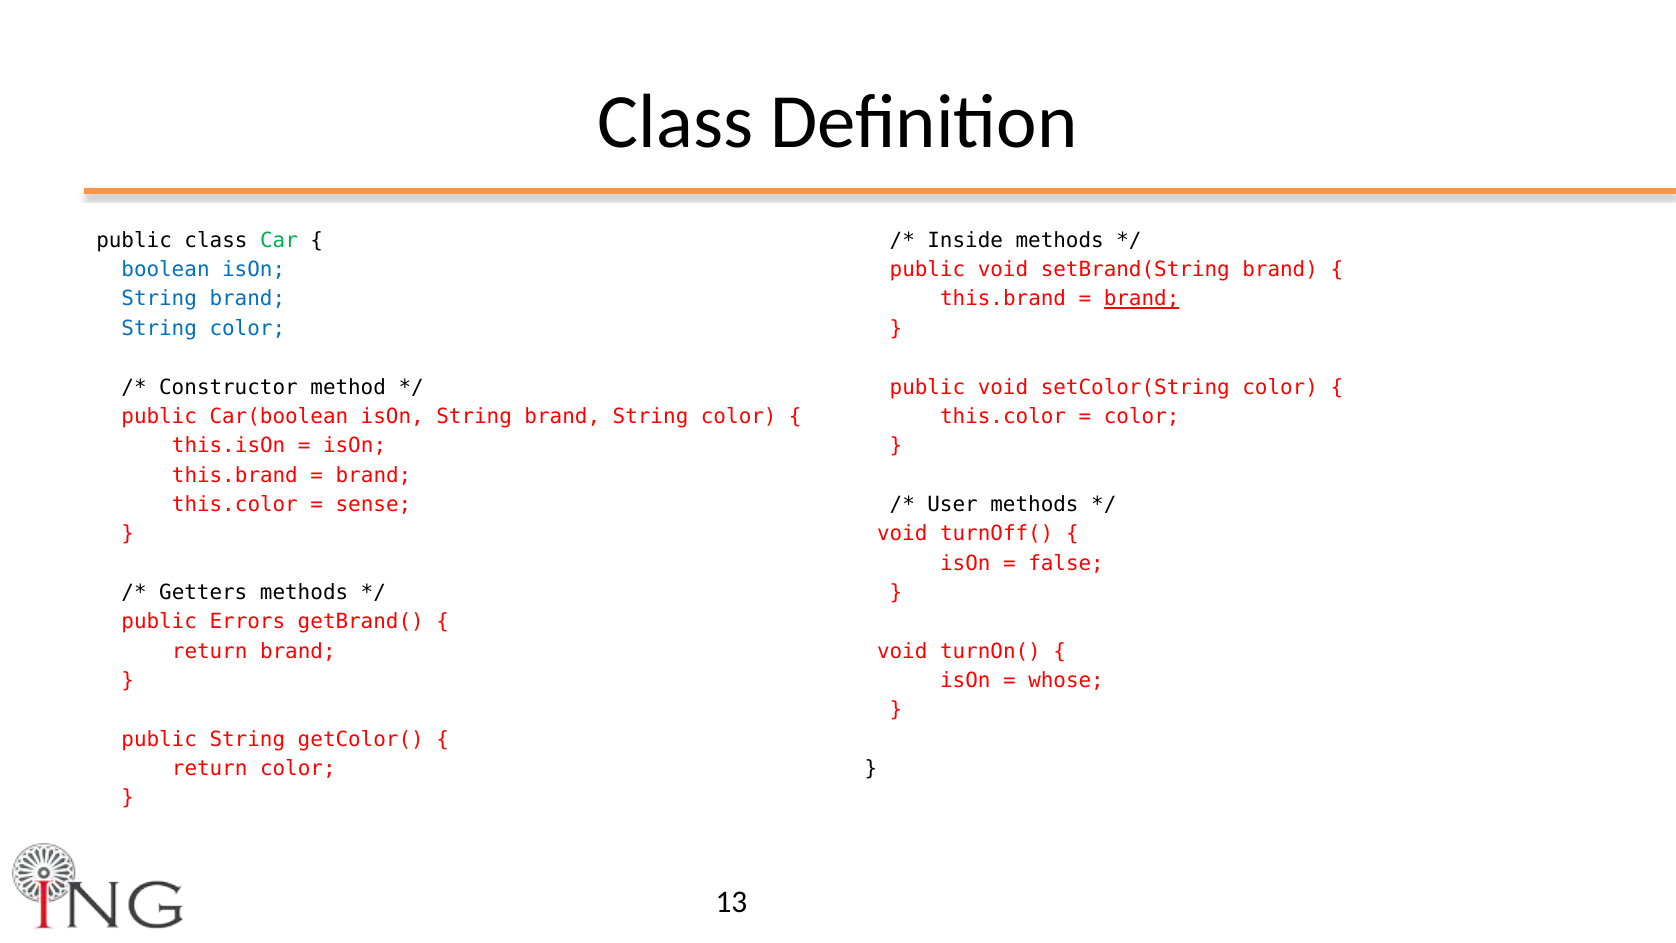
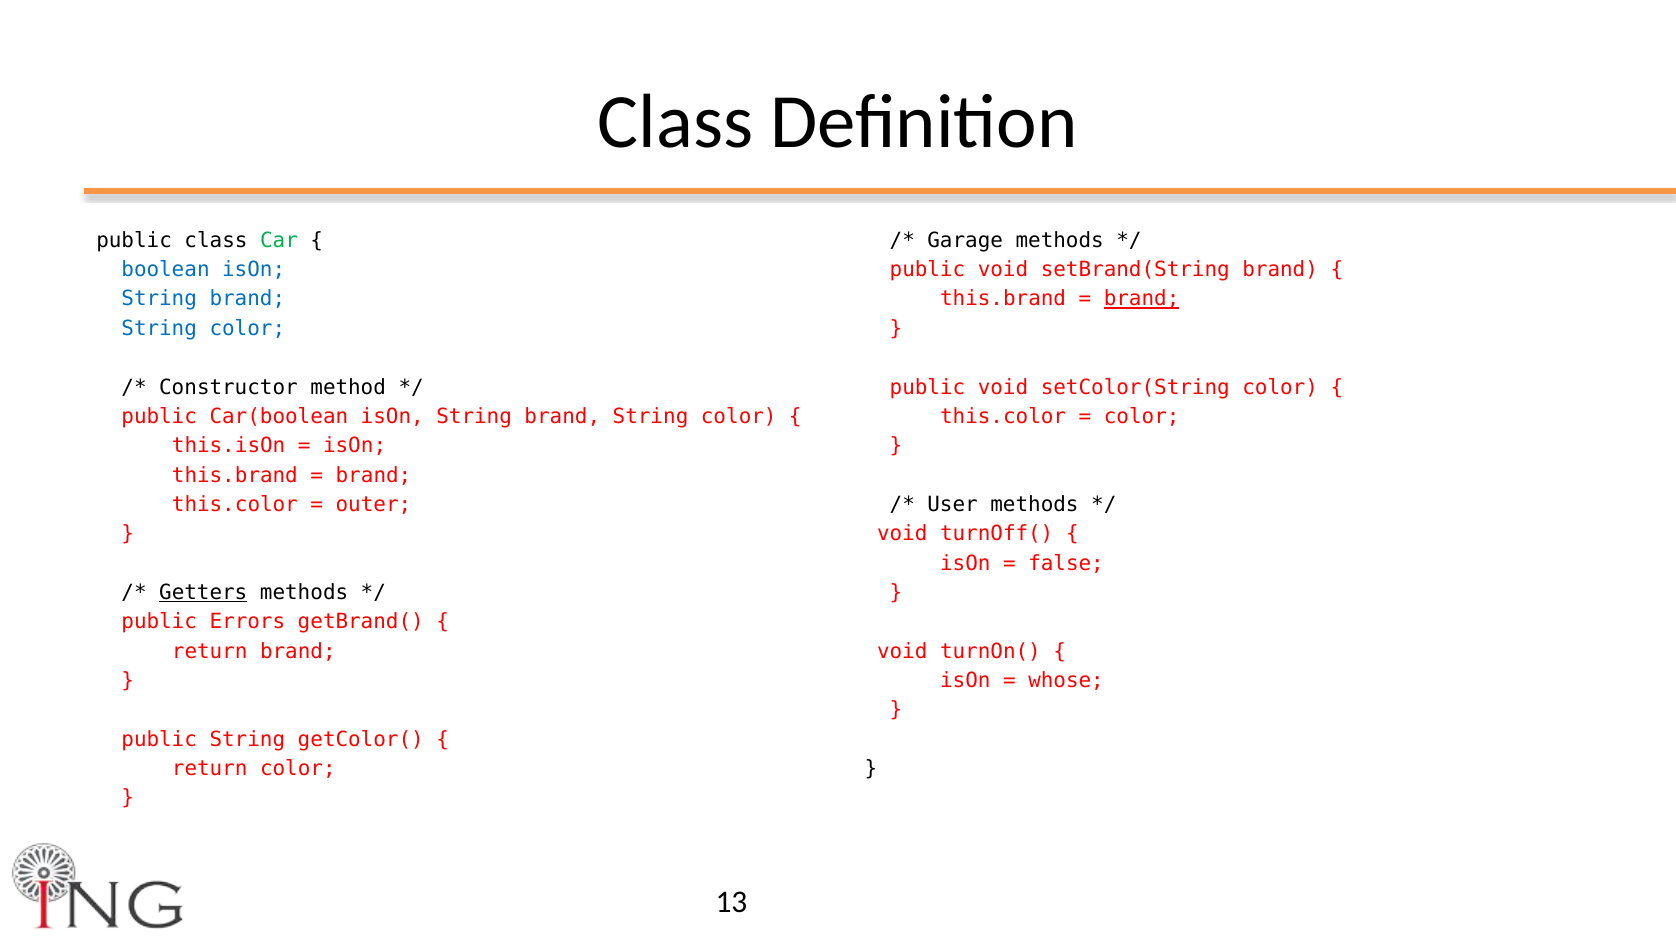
Inside: Inside -> Garage
sense: sense -> outer
Getters underline: none -> present
